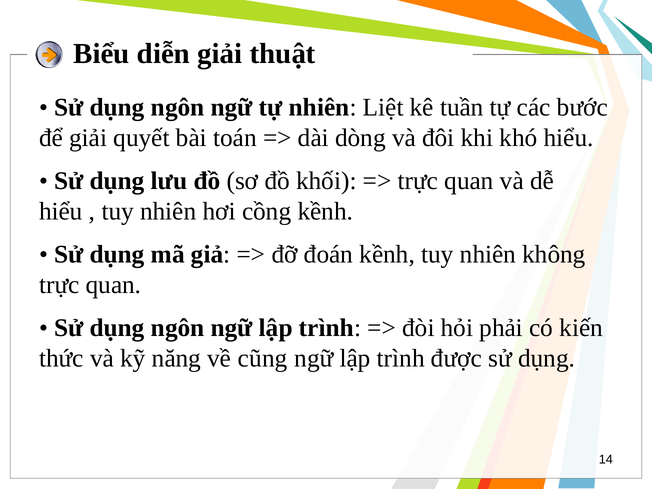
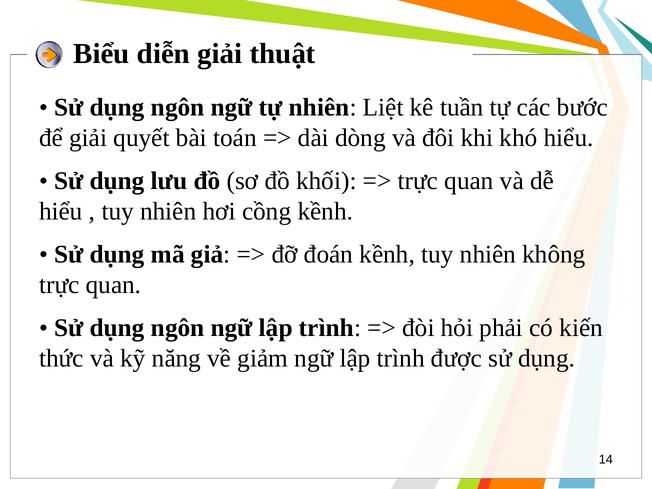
cũng: cũng -> giảm
